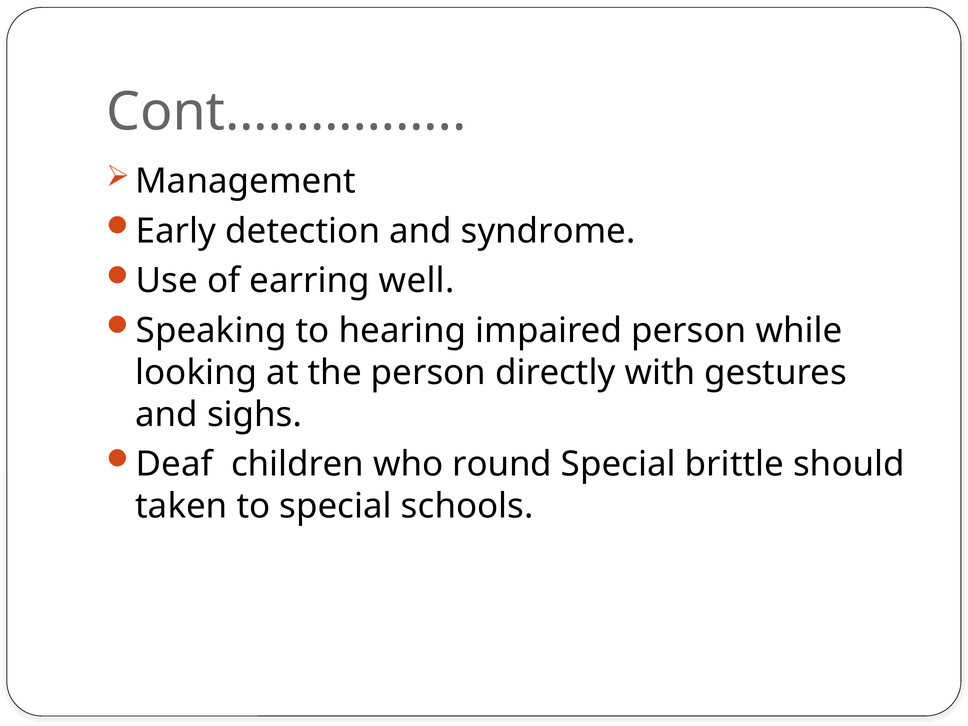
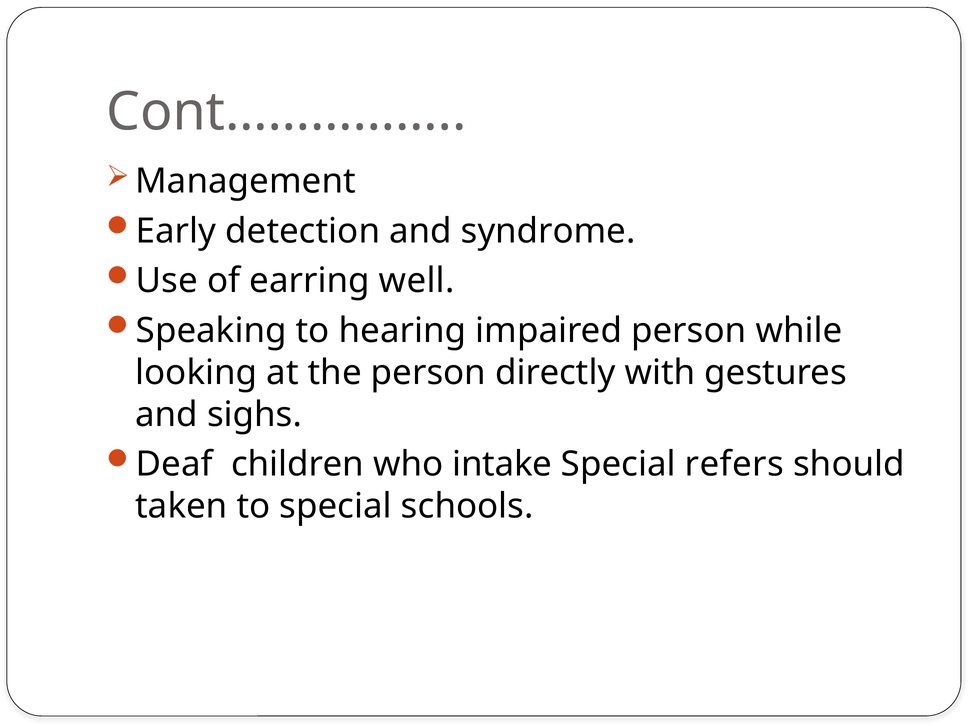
round: round -> intake
brittle: brittle -> refers
